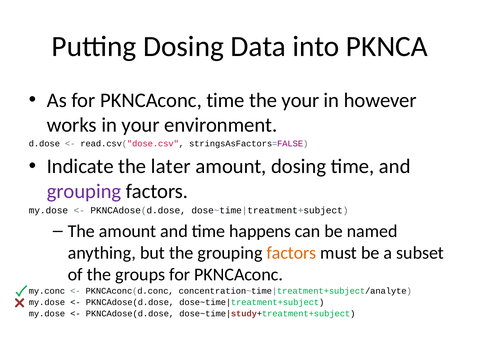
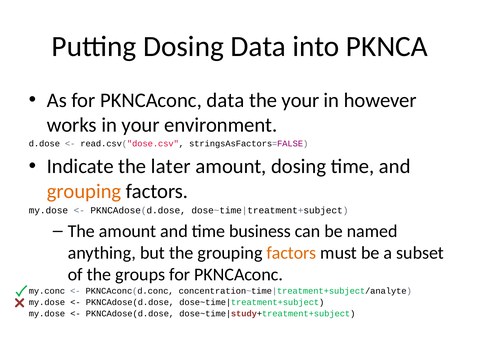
PKNCAconc time: time -> data
grouping at (84, 191) colour: purple -> orange
happens: happens -> business
